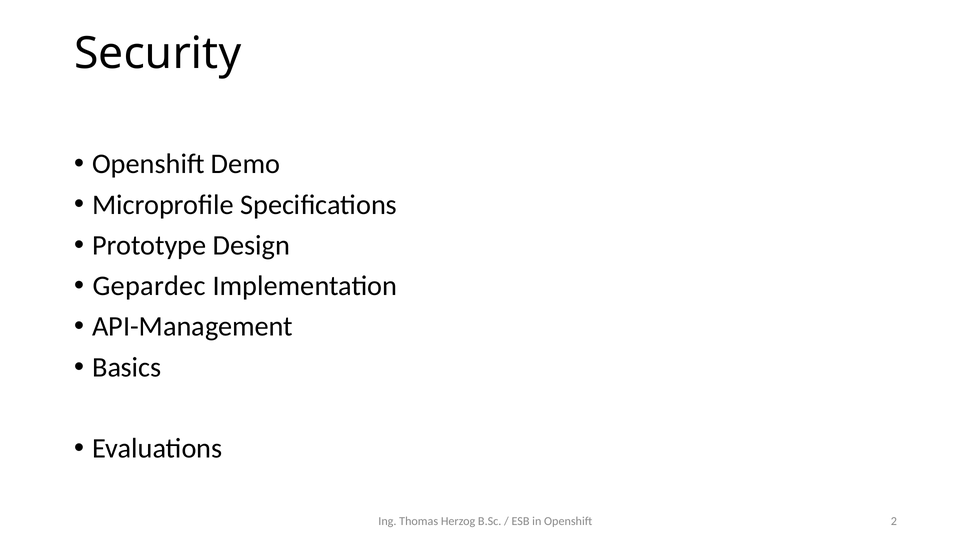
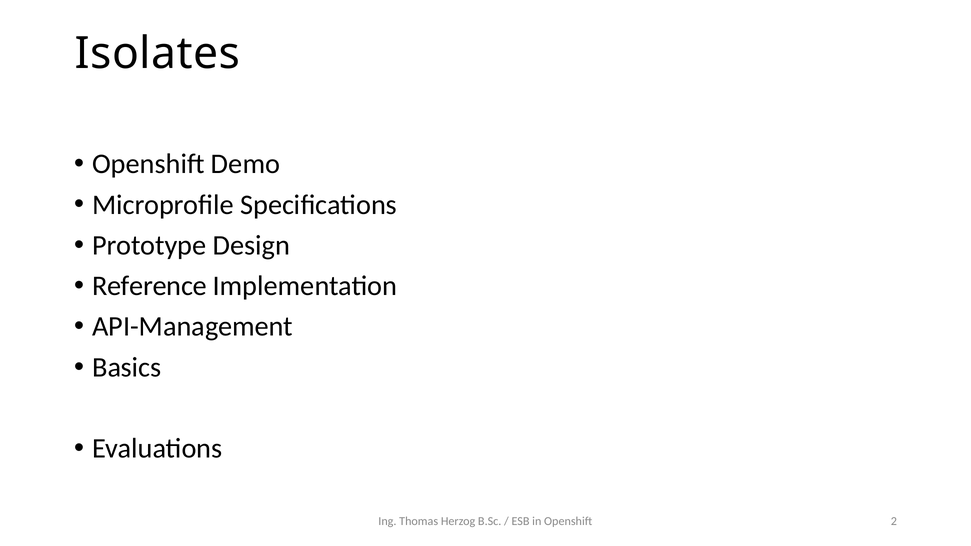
Security: Security -> Isolates
Gepardec: Gepardec -> Reference
